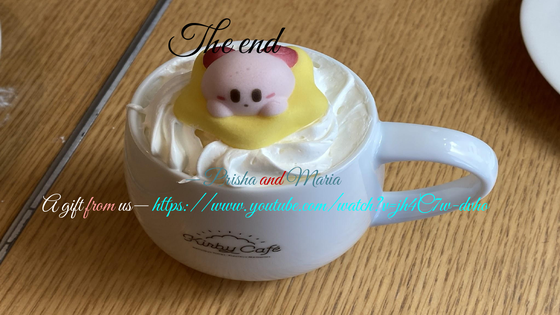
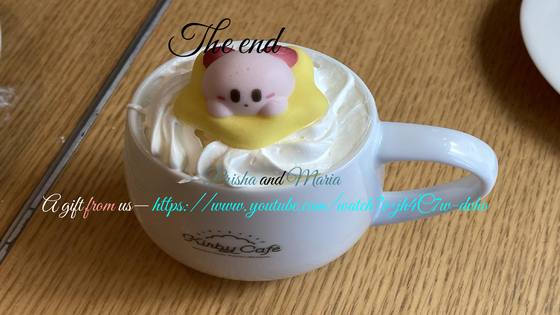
and colour: red -> black
